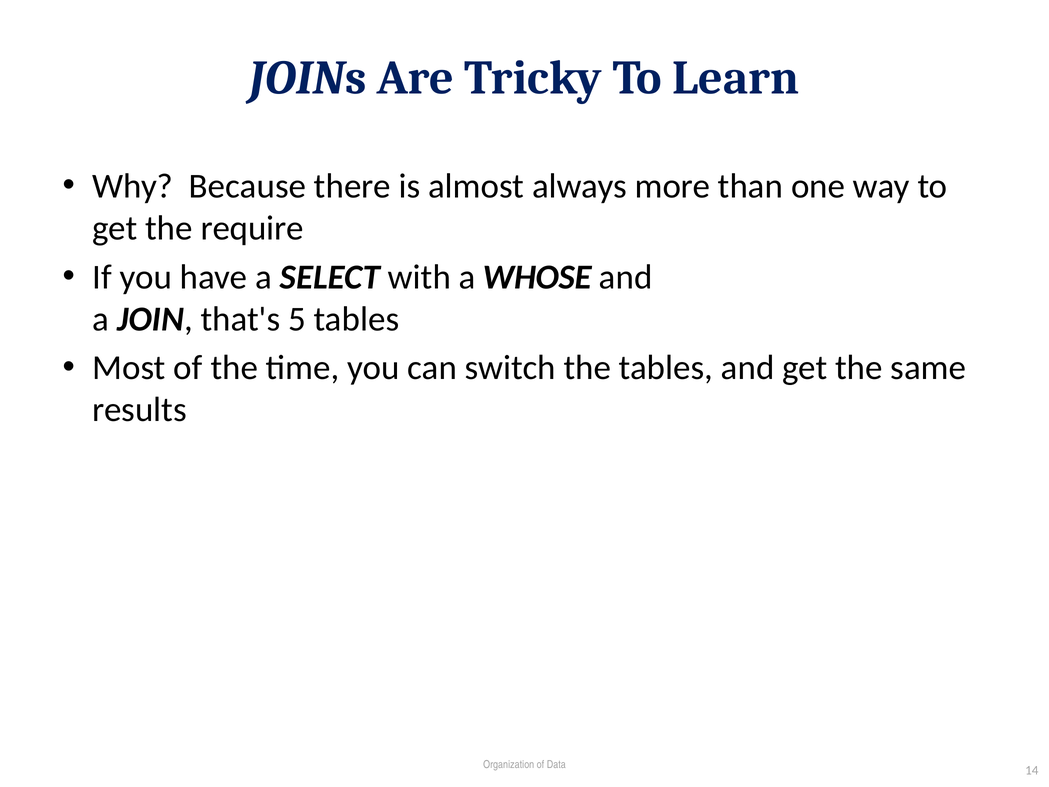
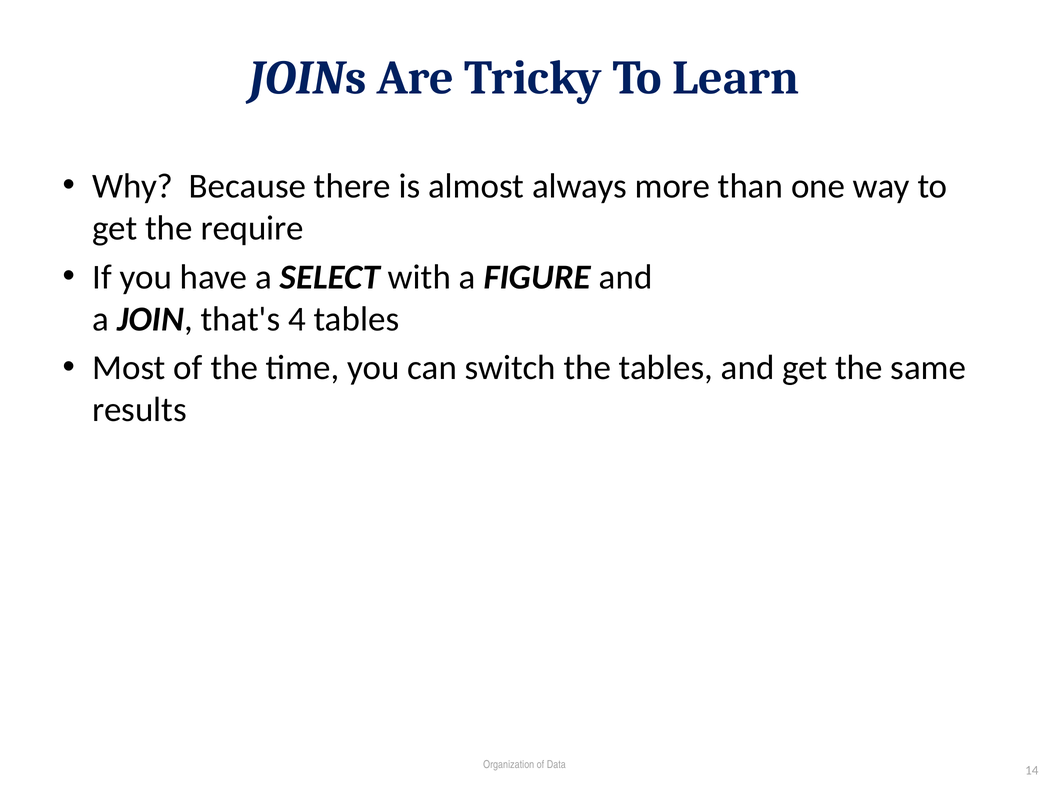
WHOSE: WHOSE -> FIGURE
5: 5 -> 4
